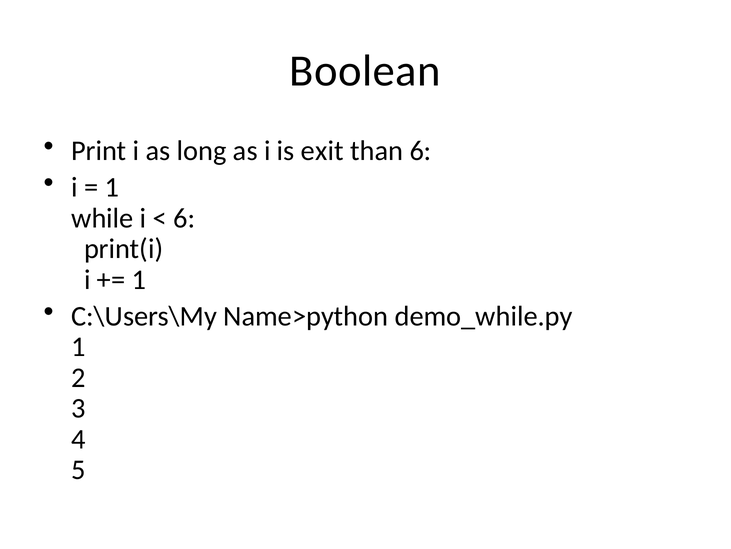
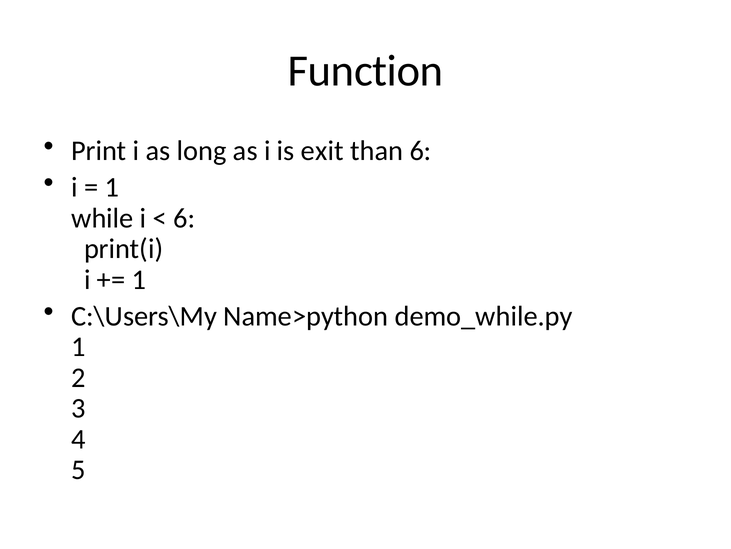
Boolean: Boolean -> Function
